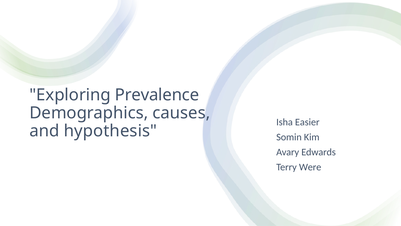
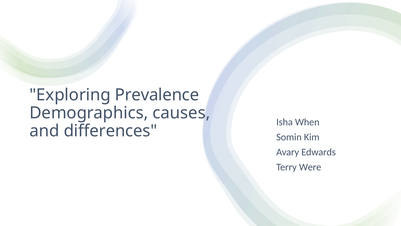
Easier: Easier -> When
hypothesis: hypothesis -> differences
